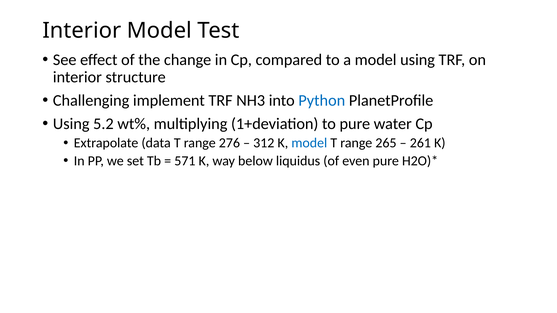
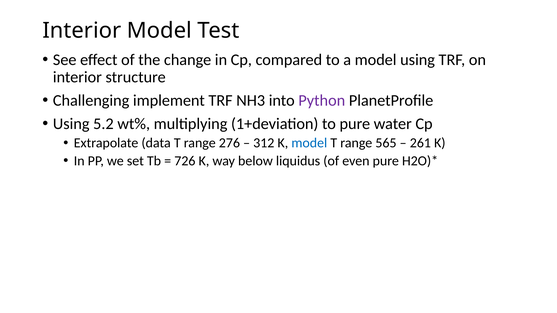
Python colour: blue -> purple
265: 265 -> 565
571: 571 -> 726
